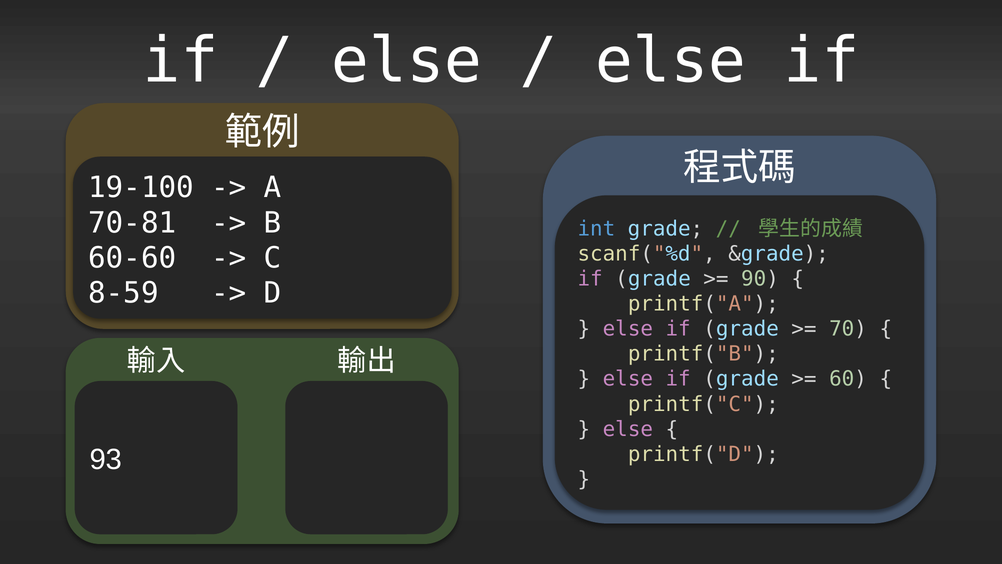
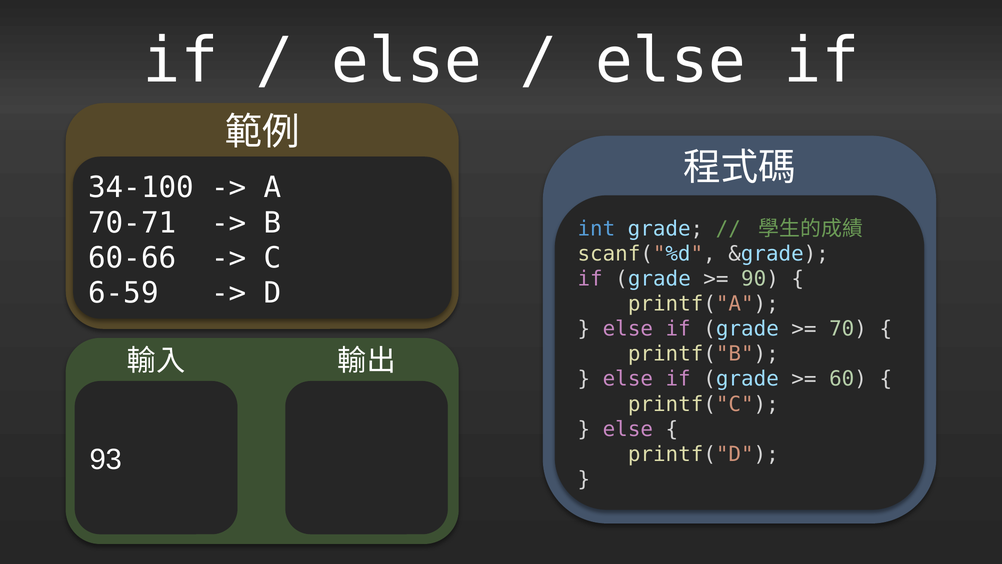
19-100: 19-100 -> 34-100
70-81: 70-81 -> 70-71
60-60: 60-60 -> 60-66
8-59: 8-59 -> 6-59
